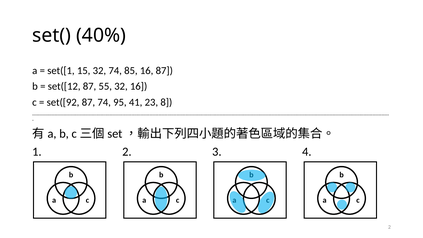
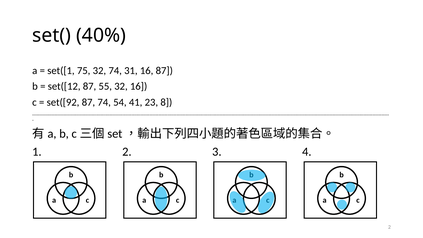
15: 15 -> 75
85: 85 -> 31
95: 95 -> 54
